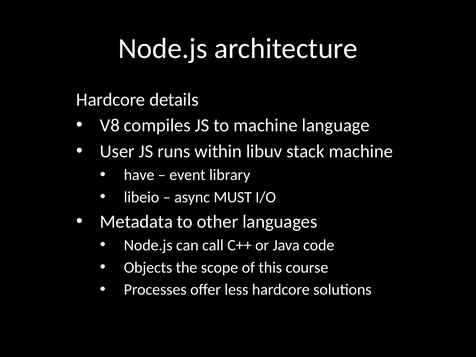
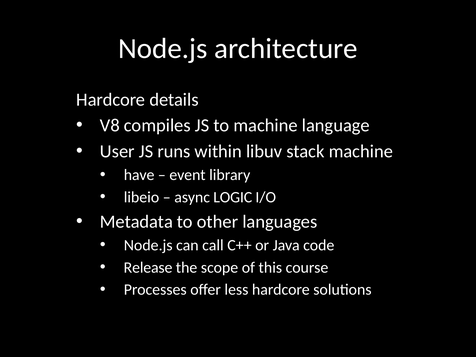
MUST: MUST -> LOGIC
Objects: Objects -> Release
